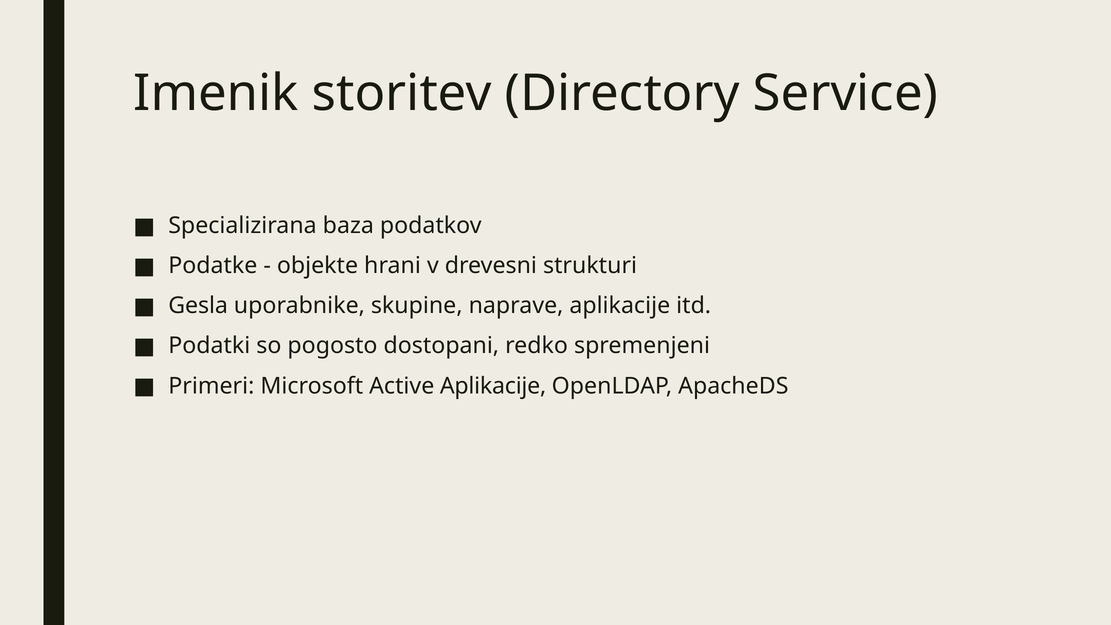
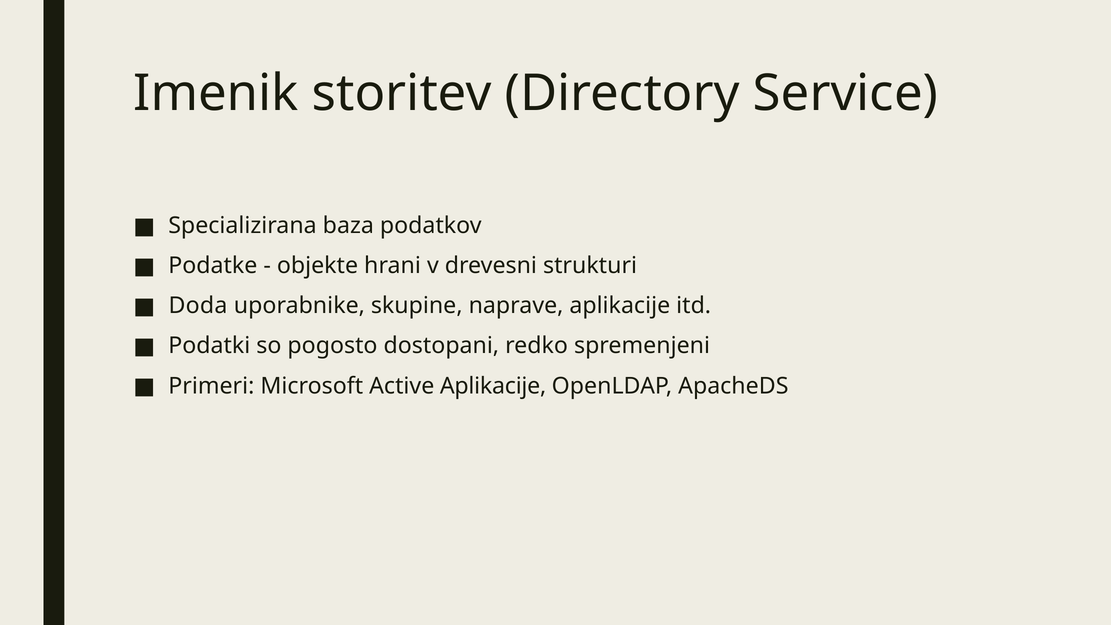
Gesla: Gesla -> Doda
